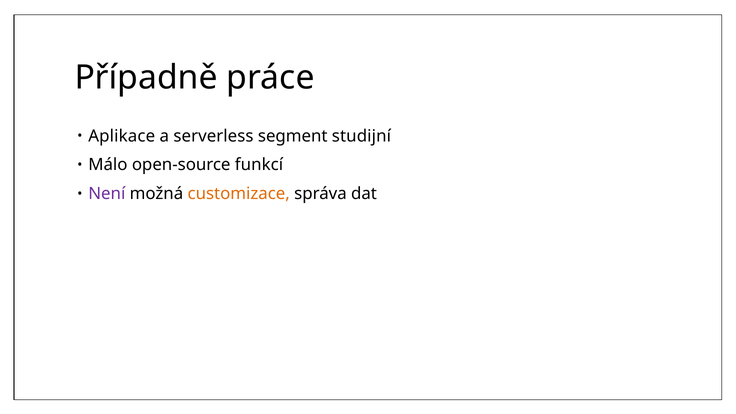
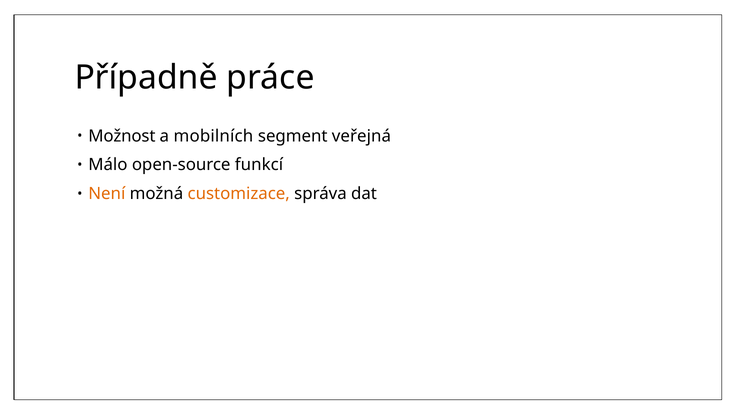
Aplikace: Aplikace -> Možnost
serverless: serverless -> mobilních
studijní: studijní -> veřejná
Není colour: purple -> orange
